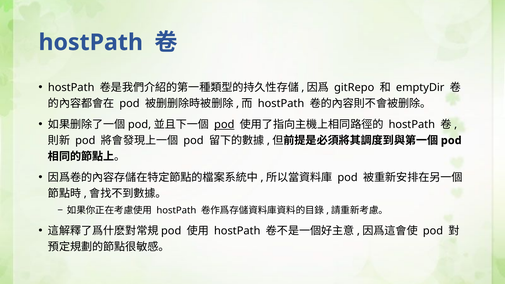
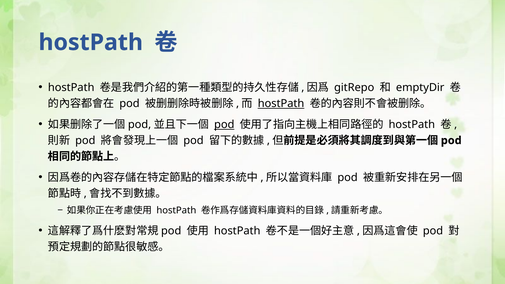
hostPath at (281, 103) underline: none -> present
